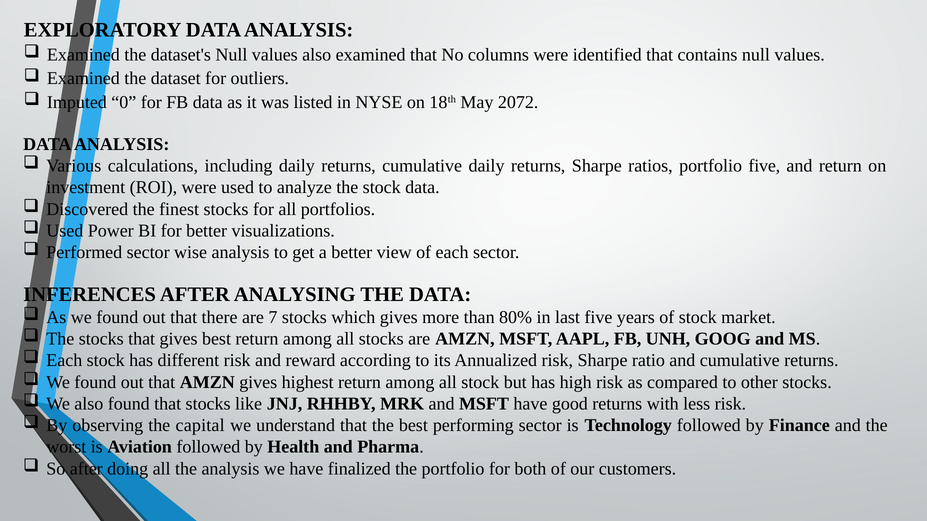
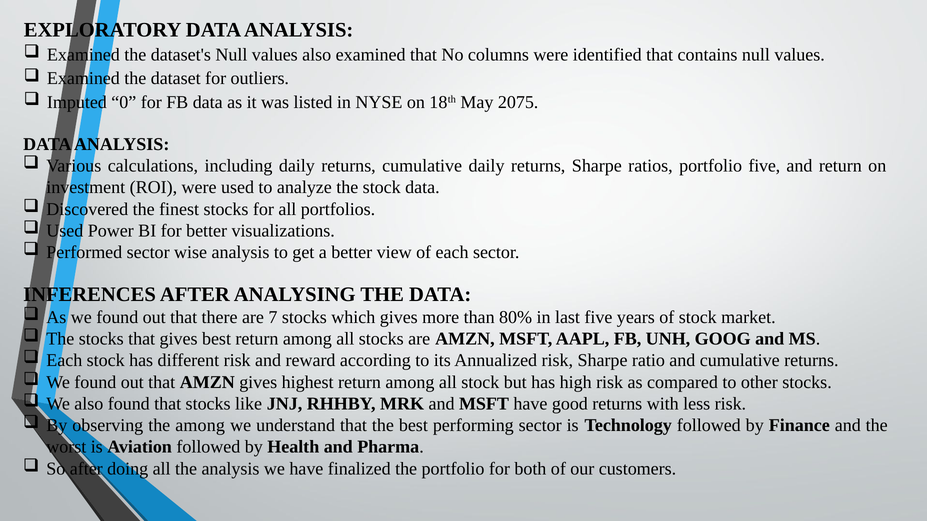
2072: 2072 -> 2075
the capital: capital -> among
